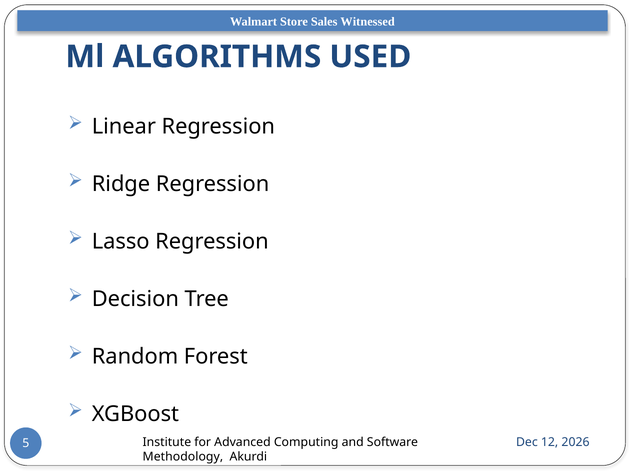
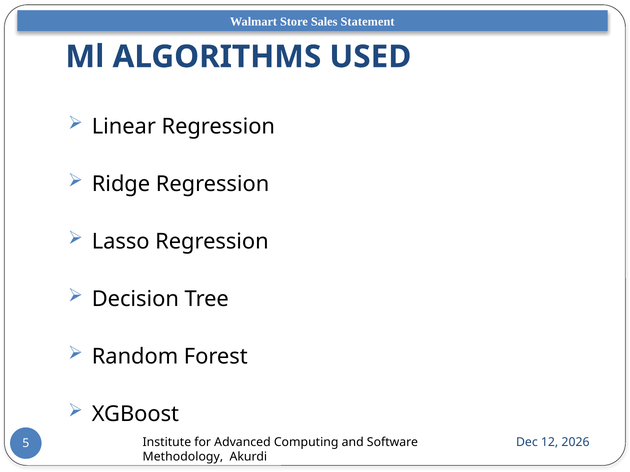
Witnessed: Witnessed -> Statement
